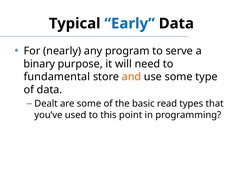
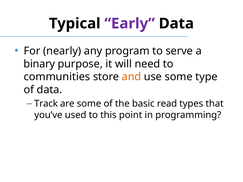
Early colour: blue -> purple
fundamental: fundamental -> communities
Dealt: Dealt -> Track
